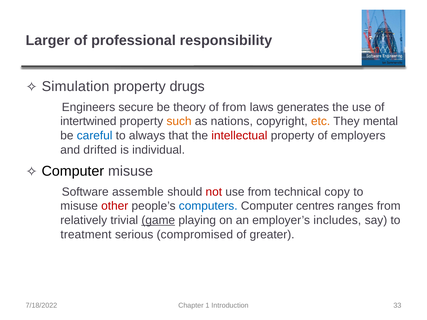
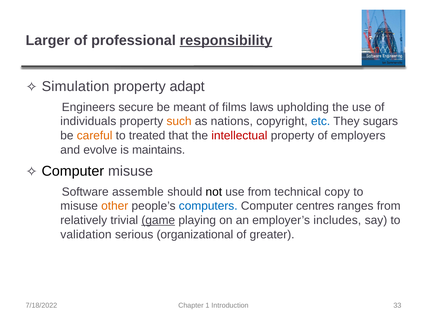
responsibility underline: none -> present
drugs: drugs -> adapt
theory: theory -> meant
of from: from -> films
generates: generates -> upholding
intertwined: intertwined -> individuals
etc colour: orange -> blue
mental: mental -> sugars
careful colour: blue -> orange
always: always -> treated
drifted: drifted -> evolve
individual: individual -> maintains
not colour: red -> black
other colour: red -> orange
treatment: treatment -> validation
compromised: compromised -> organizational
